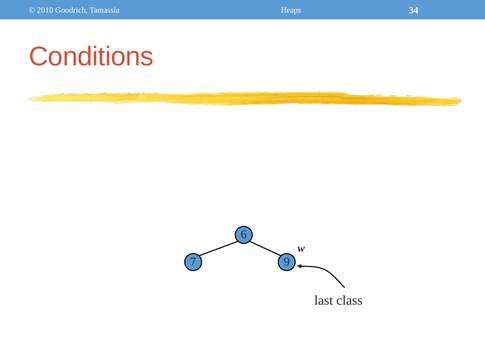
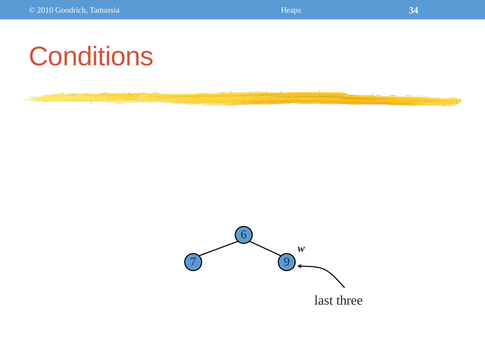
class: class -> three
